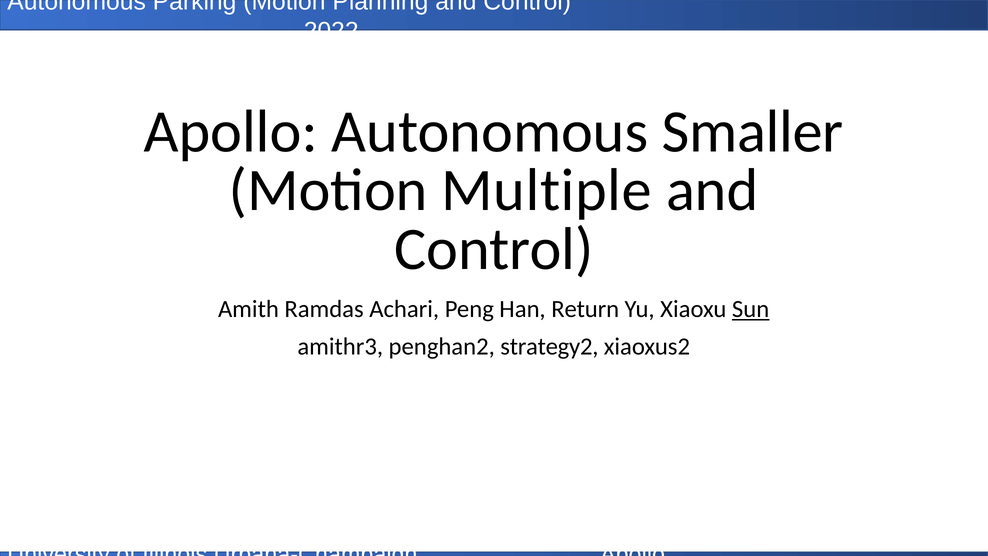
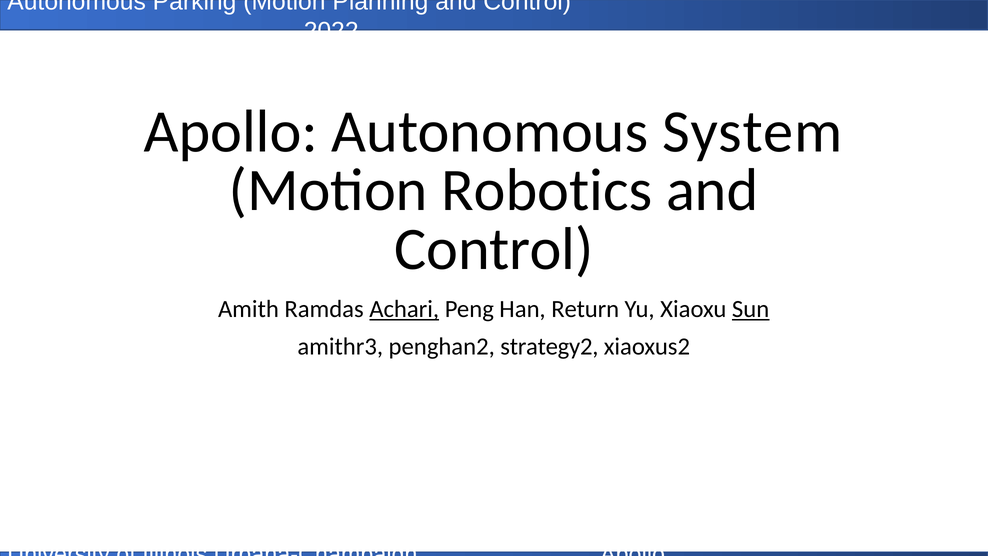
Smaller: Smaller -> System
Multiple: Multiple -> Robotics
Achari underline: none -> present
